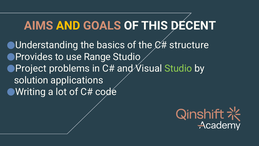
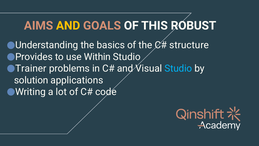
DECENT: DECENT -> ROBUST
Range: Range -> Within
Project: Project -> Trainer
Studio at (178, 68) colour: light green -> light blue
